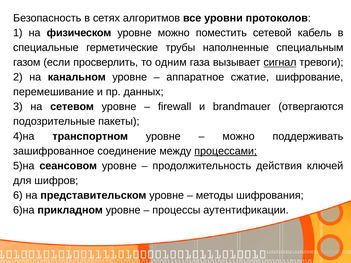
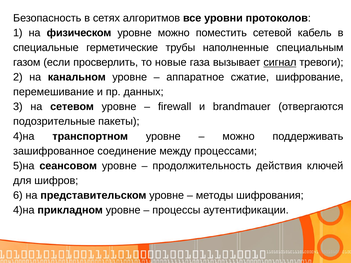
одним: одним -> новые
процессами underline: present -> none
6)на at (24, 210): 6)на -> 4)на
